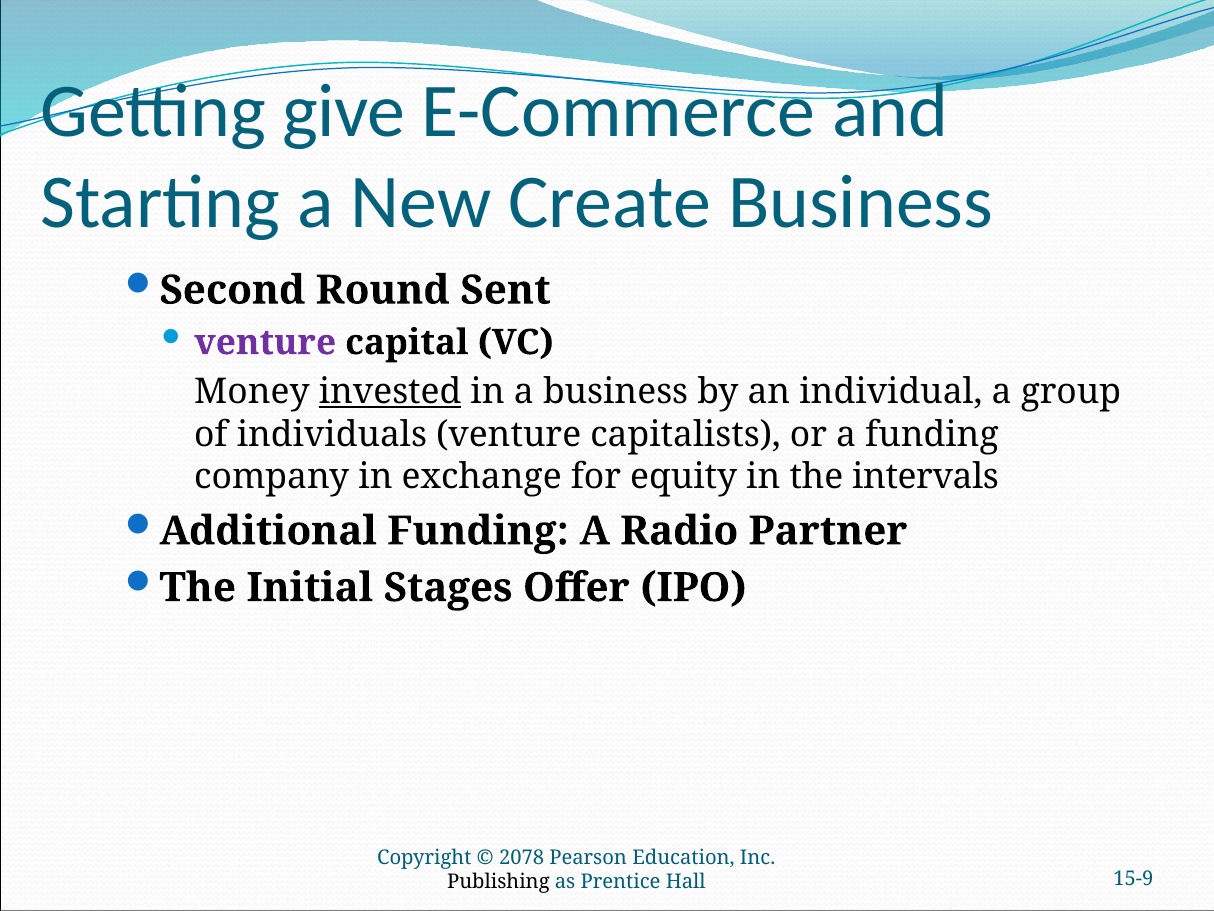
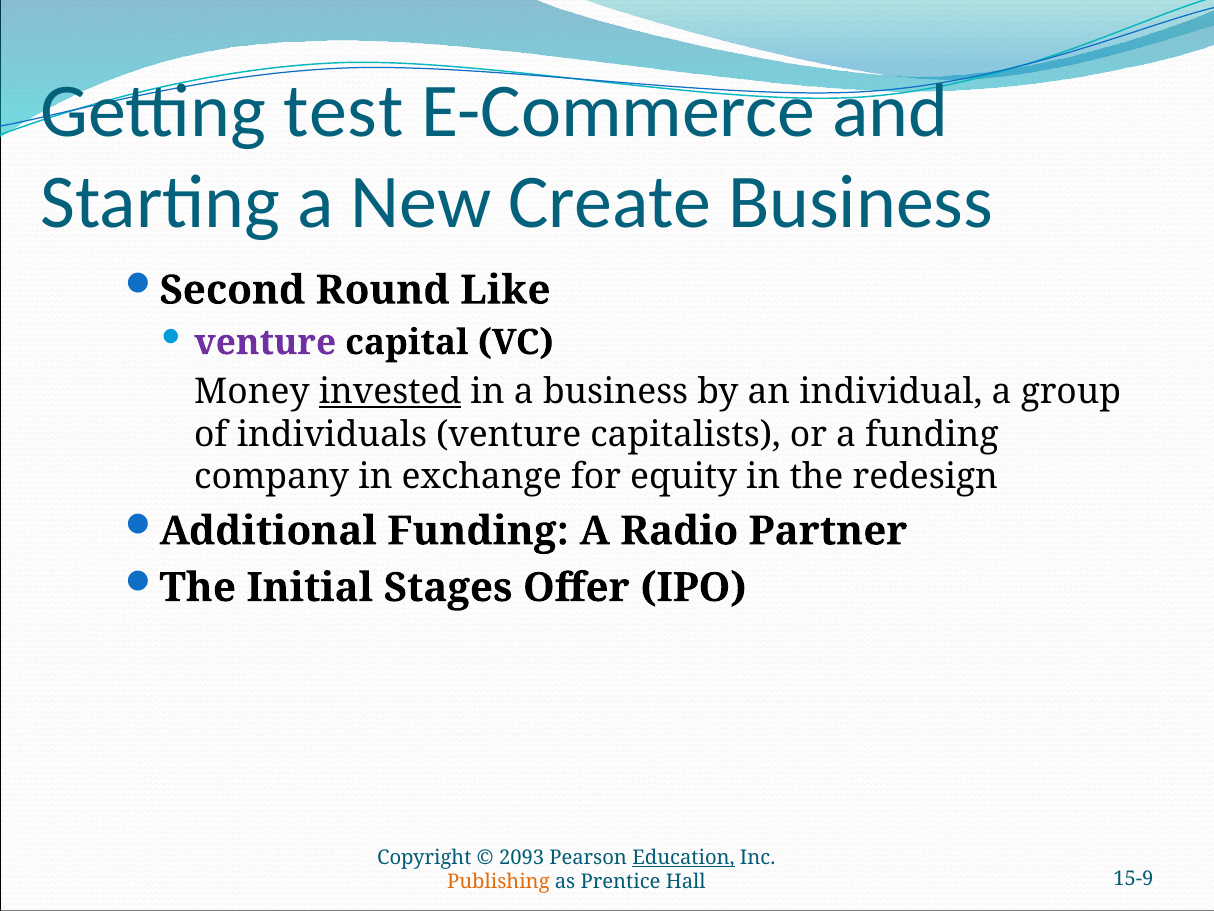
give: give -> test
Sent: Sent -> Like
intervals: intervals -> redesign
2078: 2078 -> 2093
Education underline: none -> present
Publishing colour: black -> orange
